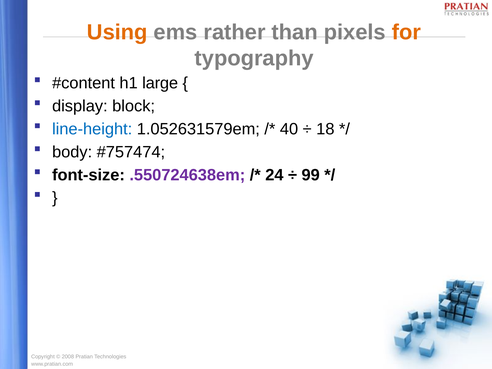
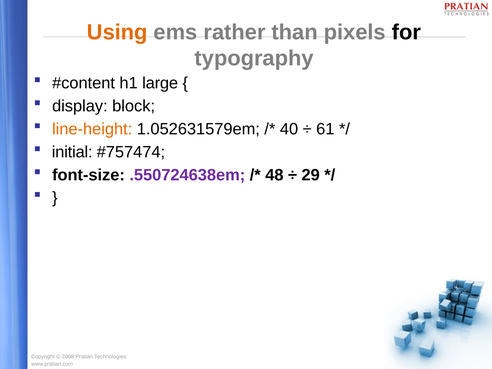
for colour: orange -> black
line-height colour: blue -> orange
18: 18 -> 61
body: body -> initial
24: 24 -> 48
99: 99 -> 29
